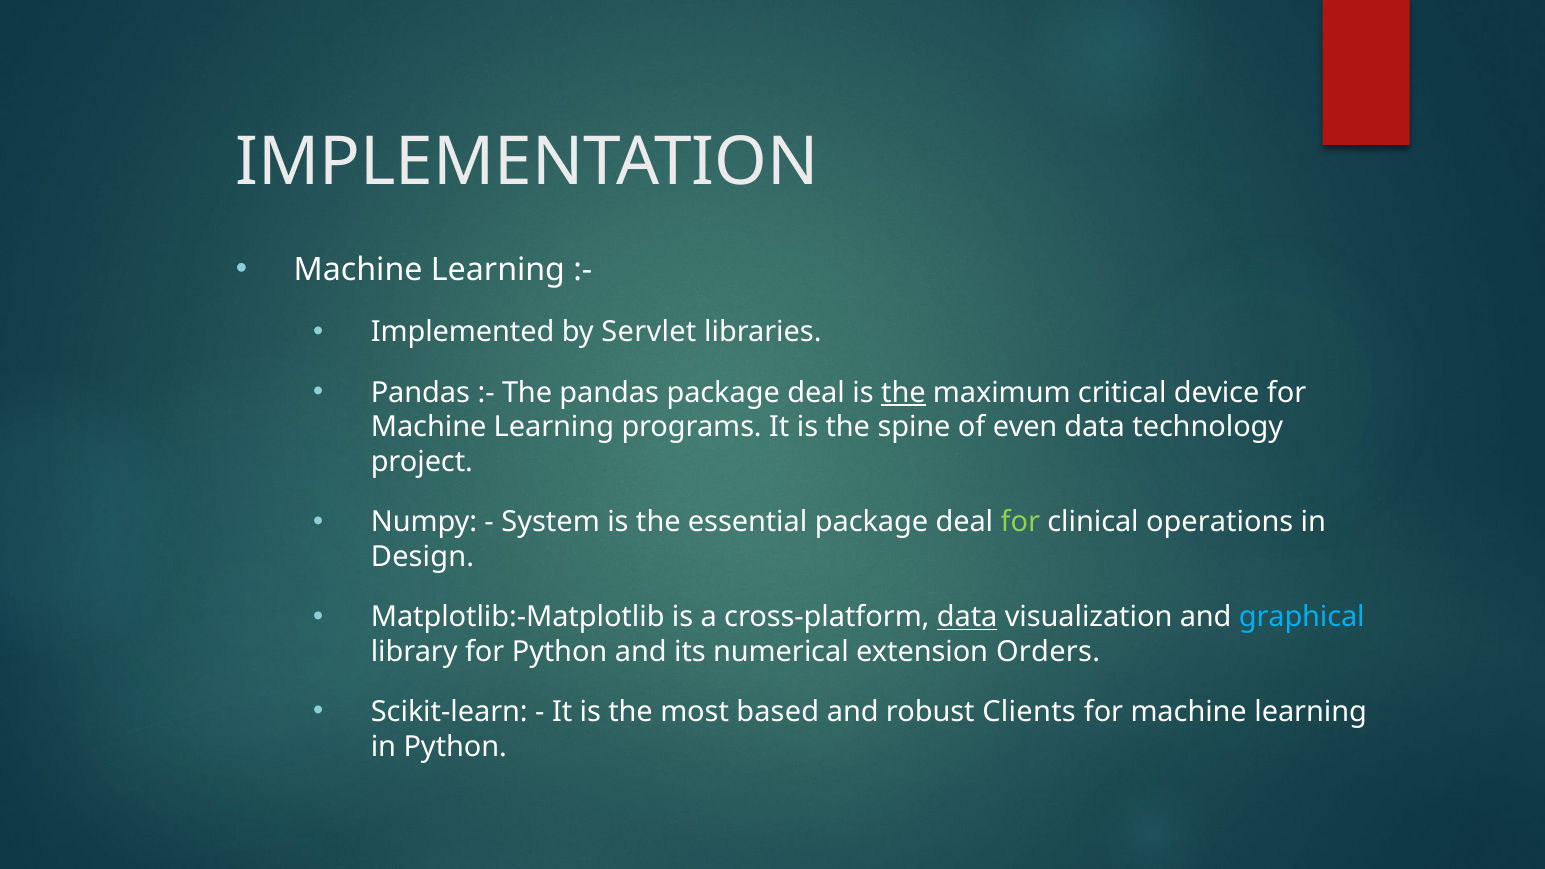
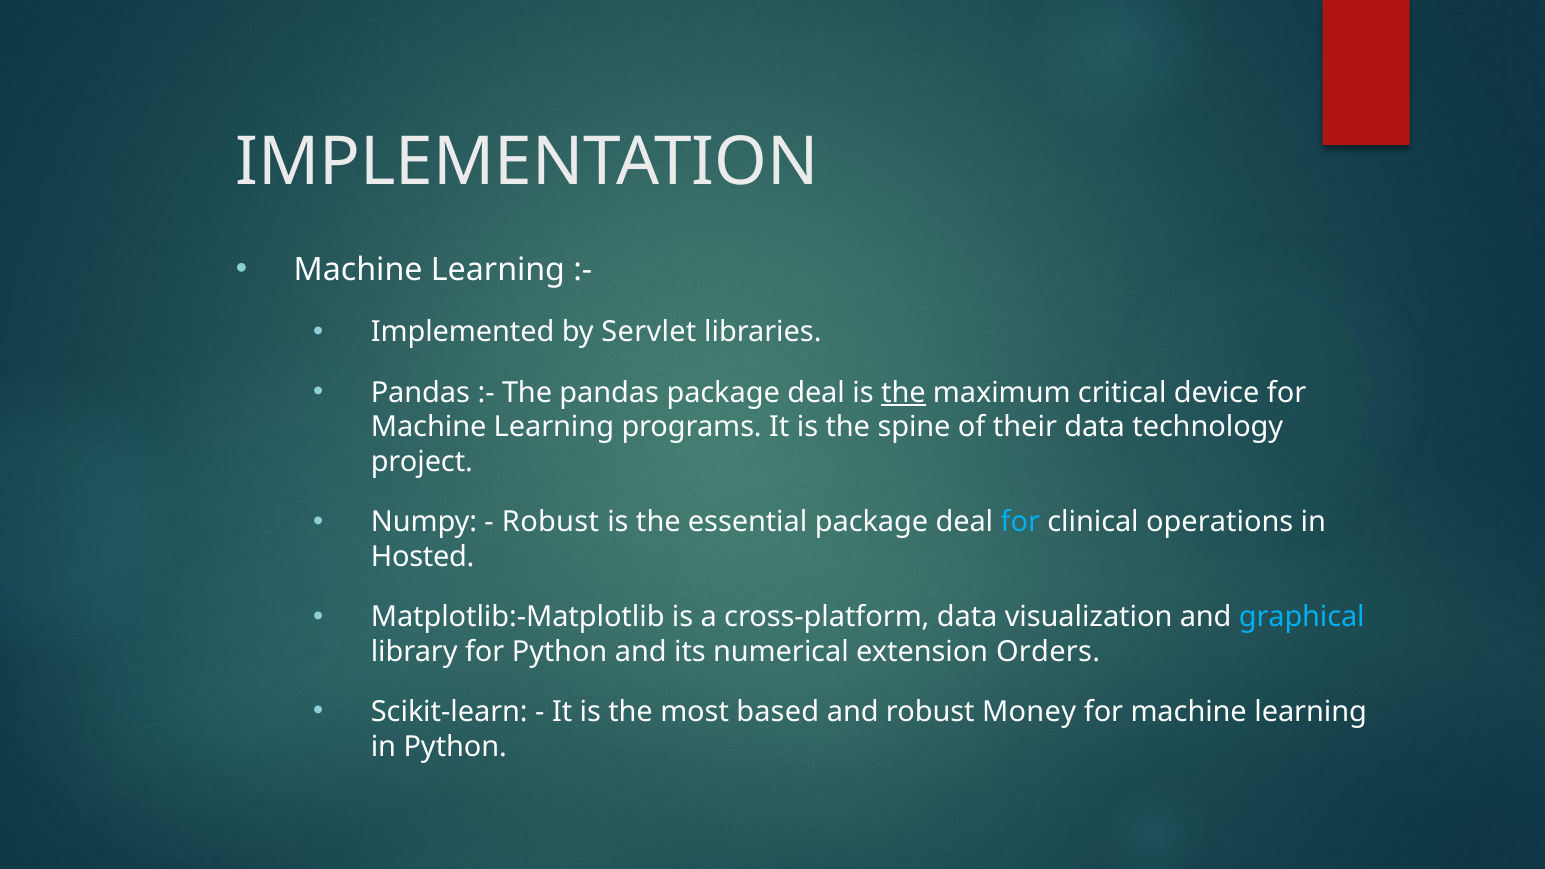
even: even -> their
System at (551, 522): System -> Robust
for at (1020, 522) colour: light green -> light blue
Design: Design -> Hosted
data at (967, 617) underline: present -> none
Clients: Clients -> Money
